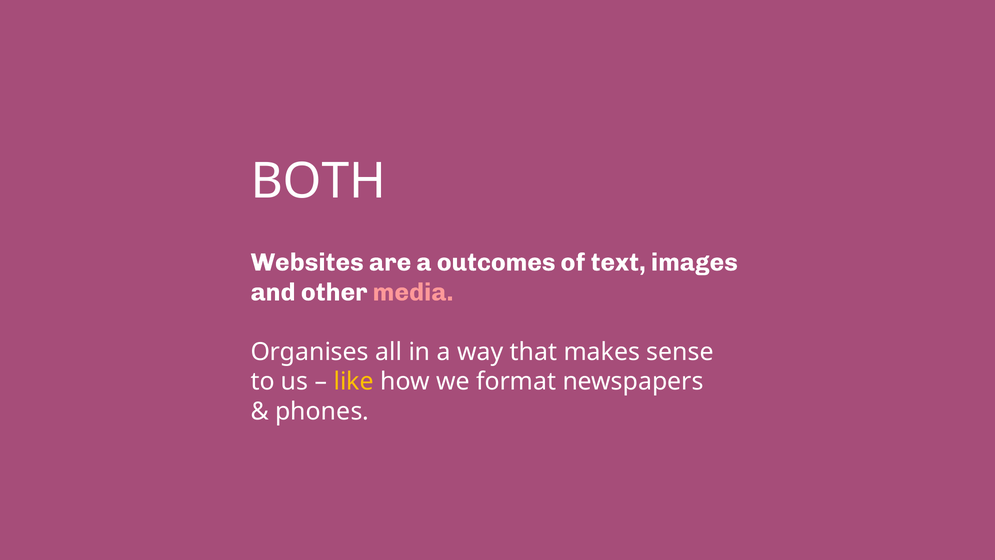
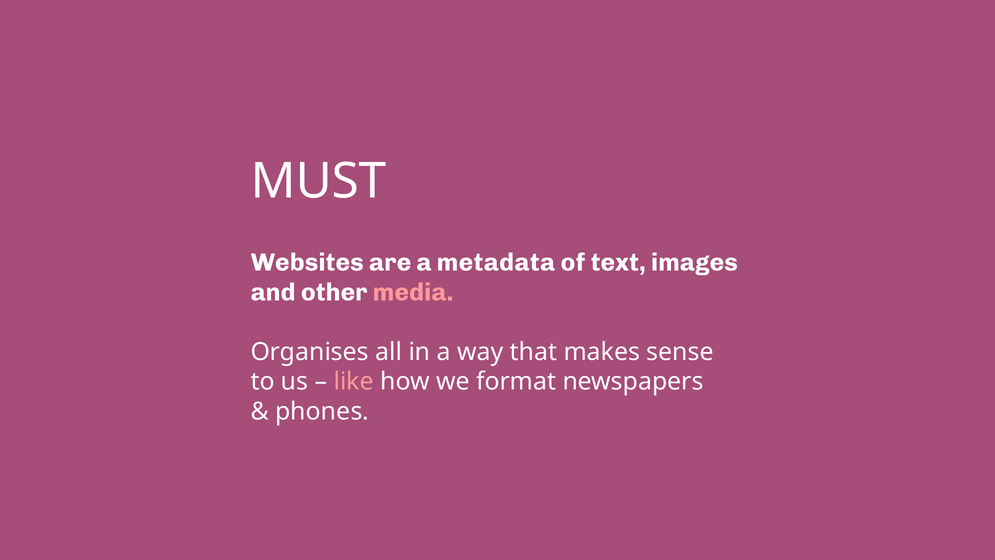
BOTH: BOTH -> MUST
outcomes: outcomes -> metadata
like colour: yellow -> pink
